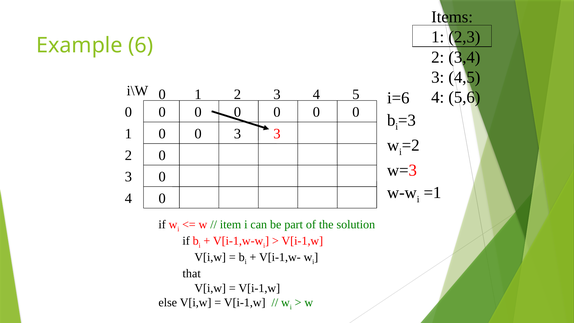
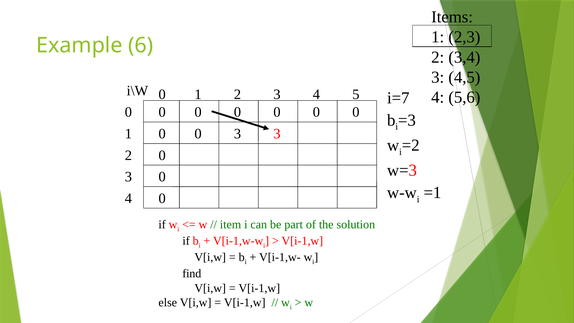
i=6: i=6 -> i=7
that: that -> find
